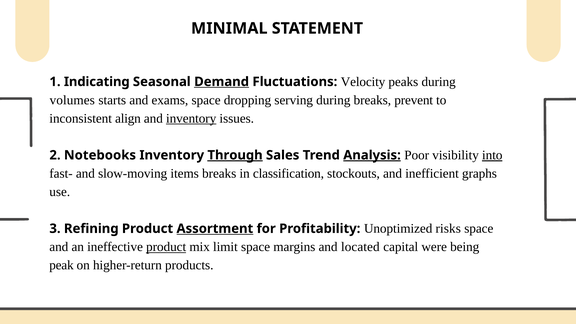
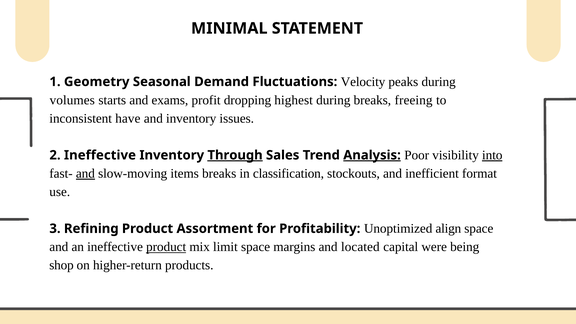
Indicating: Indicating -> Geometry
Demand underline: present -> none
exams space: space -> profit
serving: serving -> highest
prevent: prevent -> freeing
align: align -> have
inventory at (191, 118) underline: present -> none
2 Notebooks: Notebooks -> Ineffective
and at (85, 174) underline: none -> present
graphs: graphs -> format
Assortment underline: present -> none
risks: risks -> align
peak: peak -> shop
